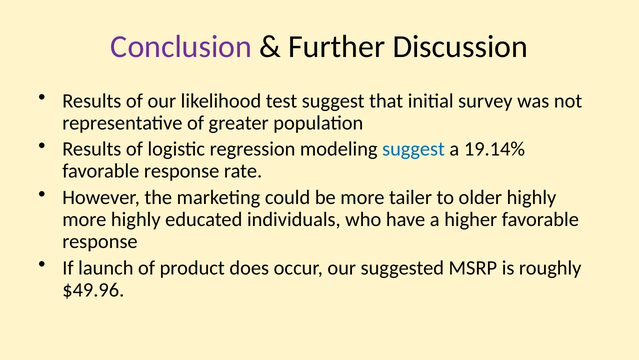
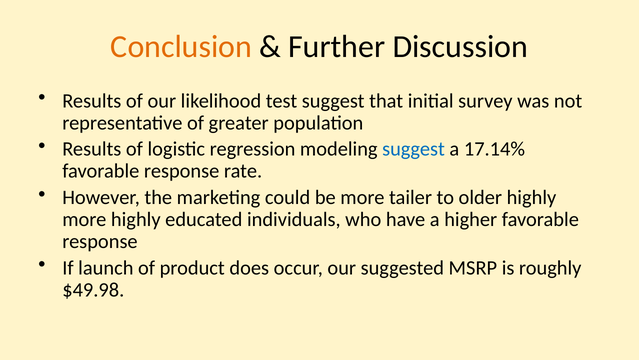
Conclusion colour: purple -> orange
19.14%: 19.14% -> 17.14%
$49.96: $49.96 -> $49.98
